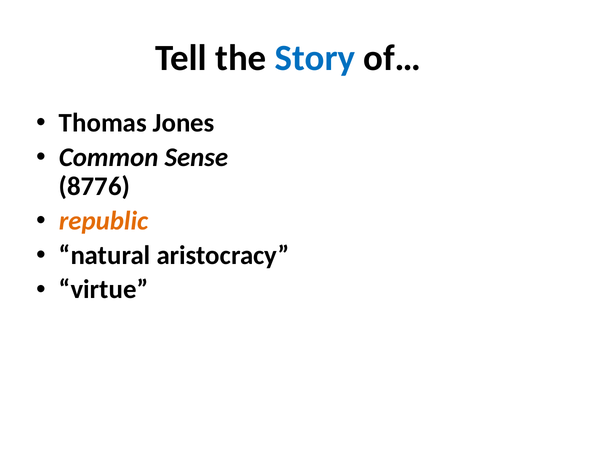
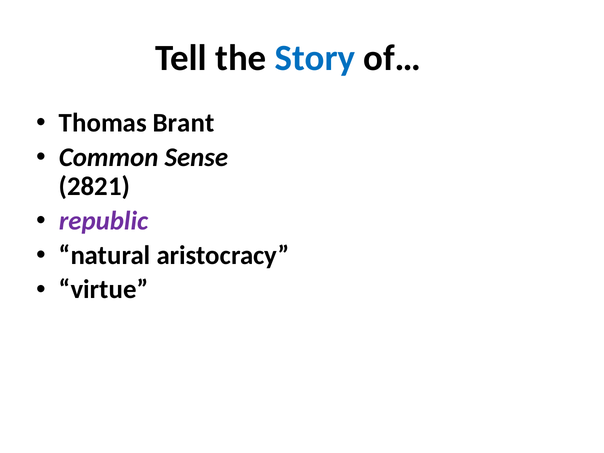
Jones: Jones -> Brant
8776: 8776 -> 2821
republic colour: orange -> purple
